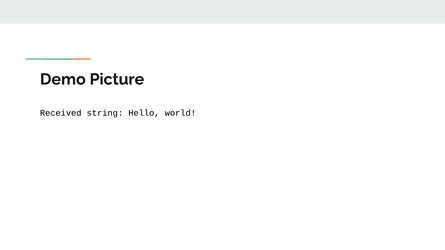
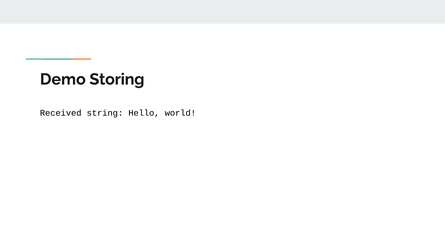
Picture: Picture -> Storing
